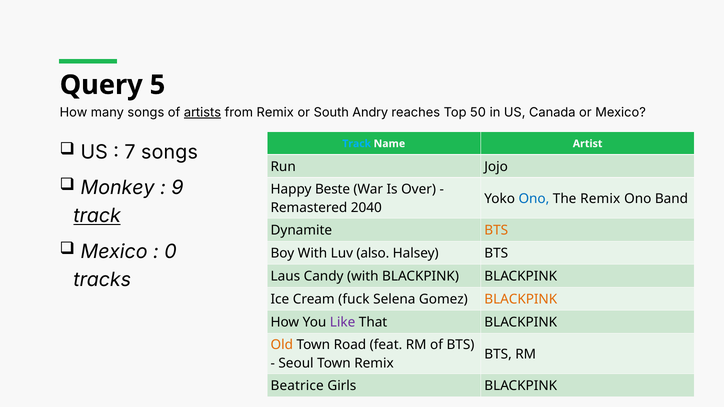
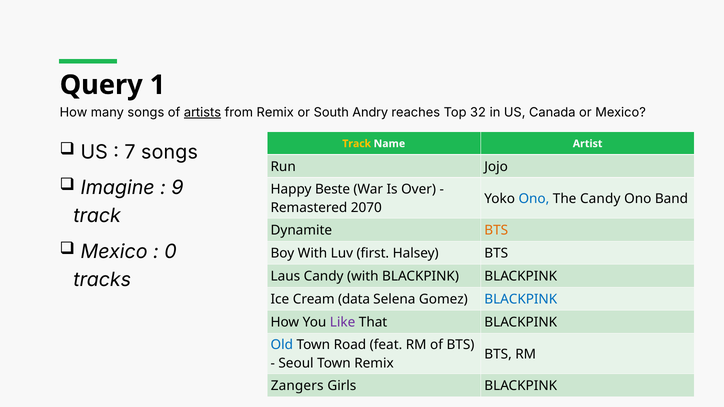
5: 5 -> 1
50: 50 -> 32
Track at (357, 144) colour: light blue -> yellow
Monkey: Monkey -> Imagine
The Remix: Remix -> Candy
2040: 2040 -> 2070
track at (97, 216) underline: present -> none
also: also -> first
fuck: fuck -> data
BLACKPINK at (521, 300) colour: orange -> blue
Old colour: orange -> blue
Beatrice: Beatrice -> Zangers
